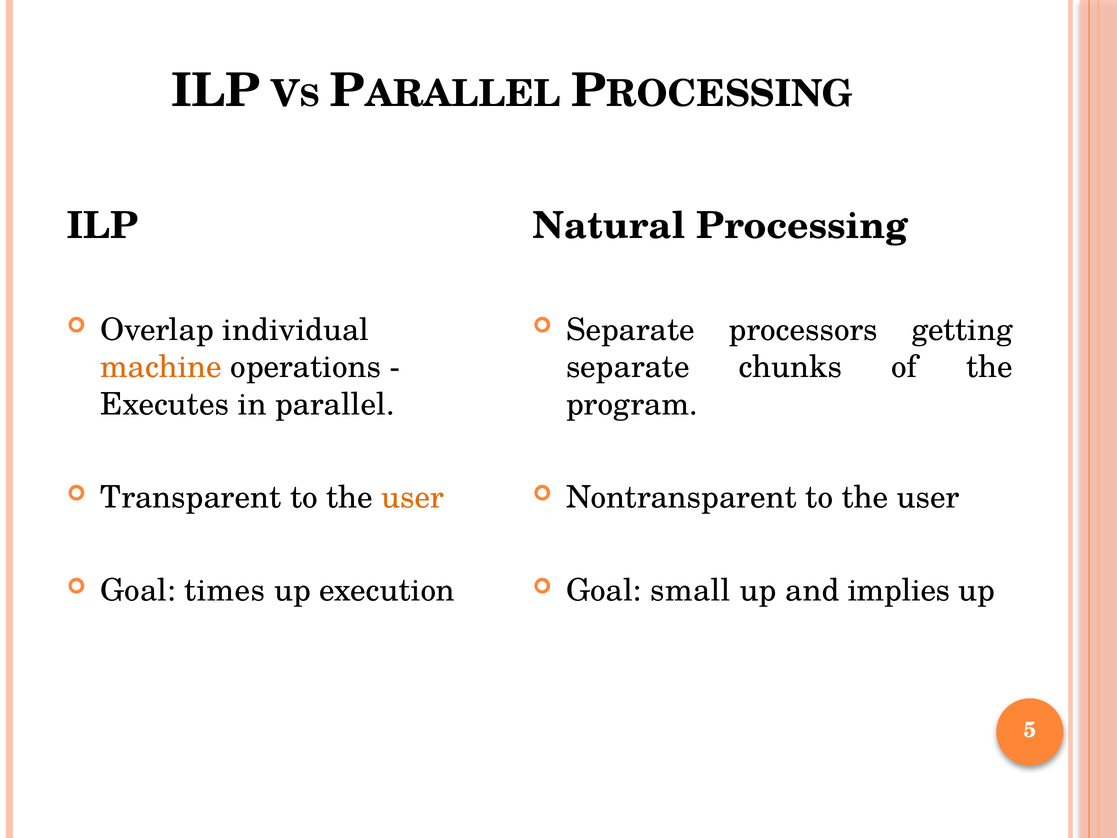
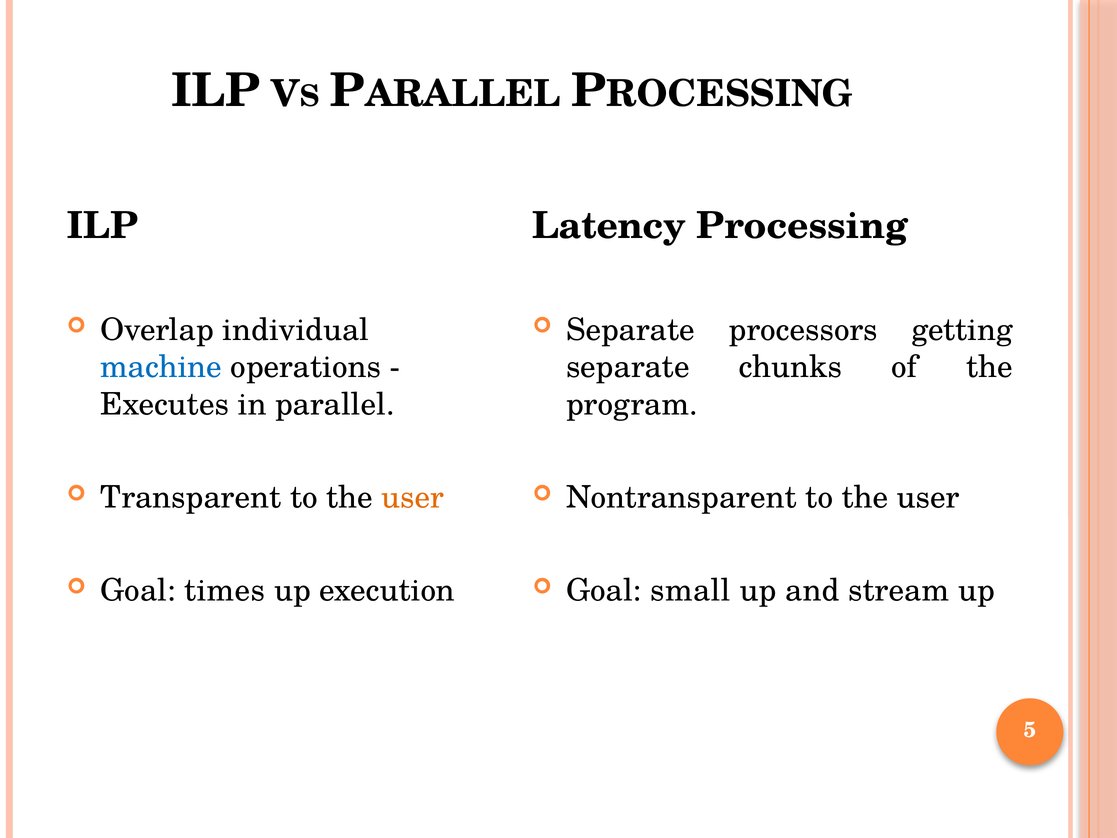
Natural: Natural -> Latency
machine colour: orange -> blue
implies: implies -> stream
